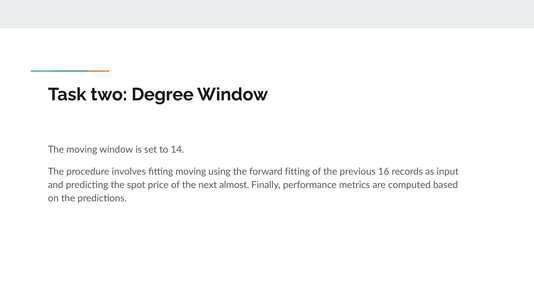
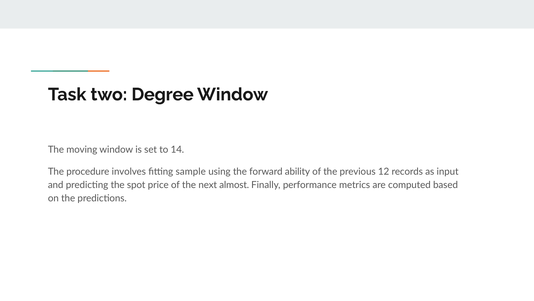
fitting moving: moving -> sample
forward fitting: fitting -> ability
16: 16 -> 12
